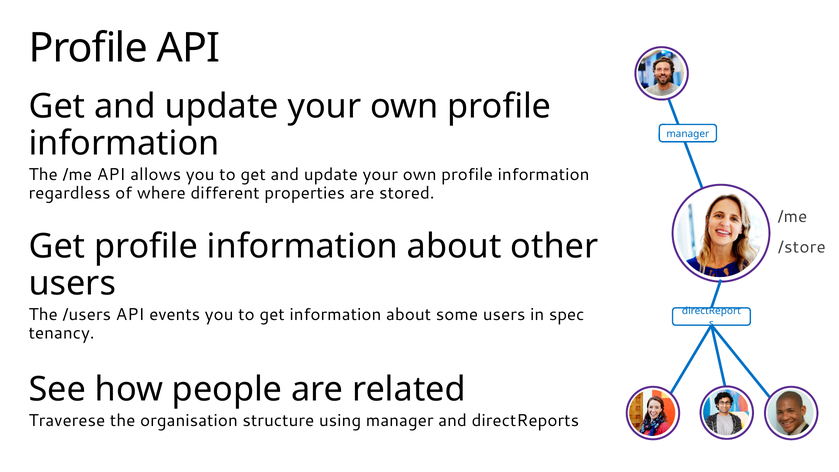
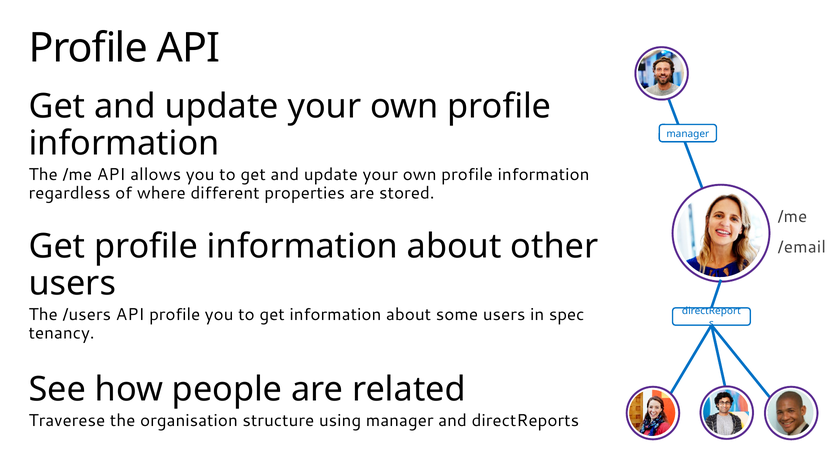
/store: /store -> /email
API events: events -> profile
